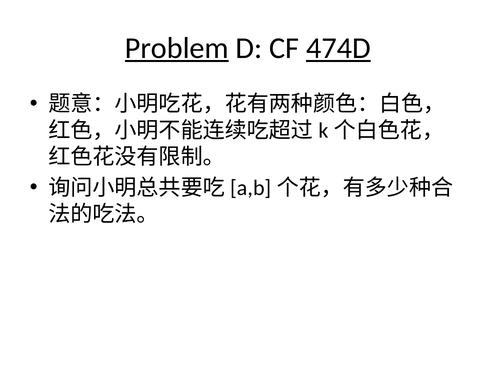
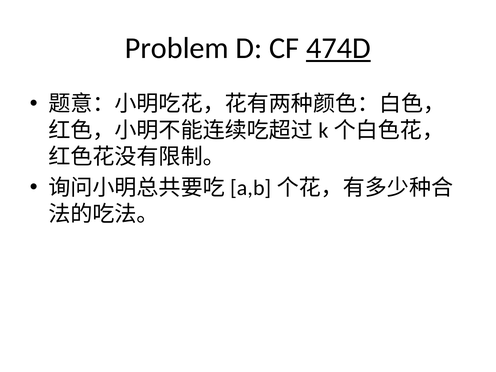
Problem underline: present -> none
